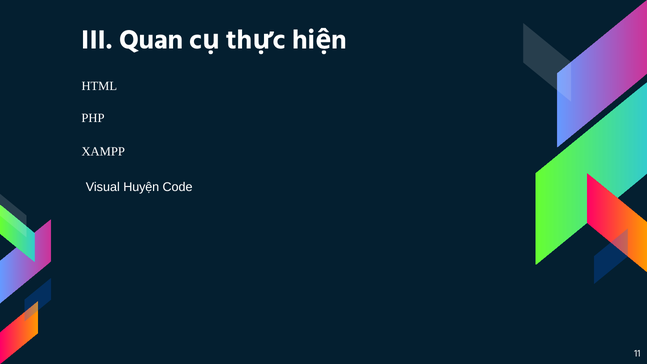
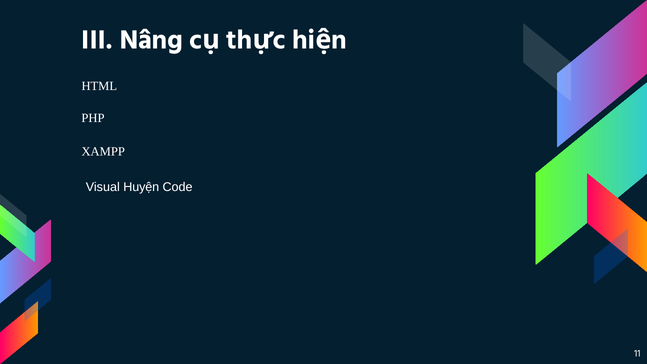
Quan: Quan -> Nâng
